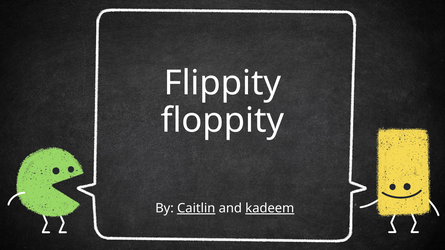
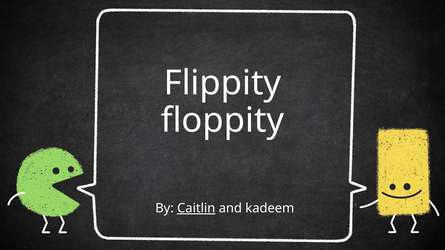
kadeem underline: present -> none
